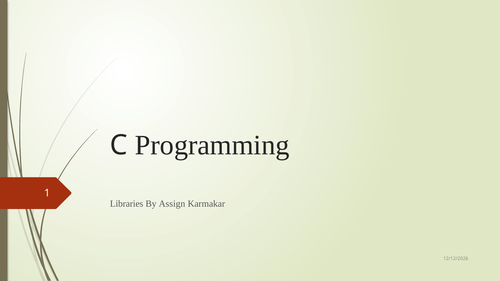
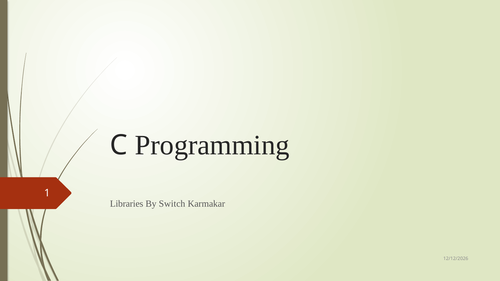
Assign: Assign -> Switch
